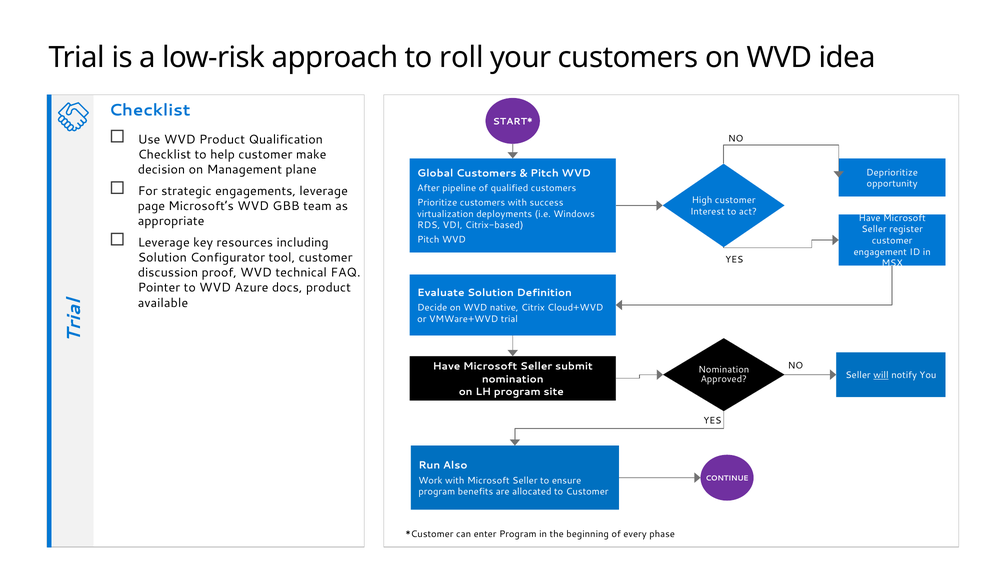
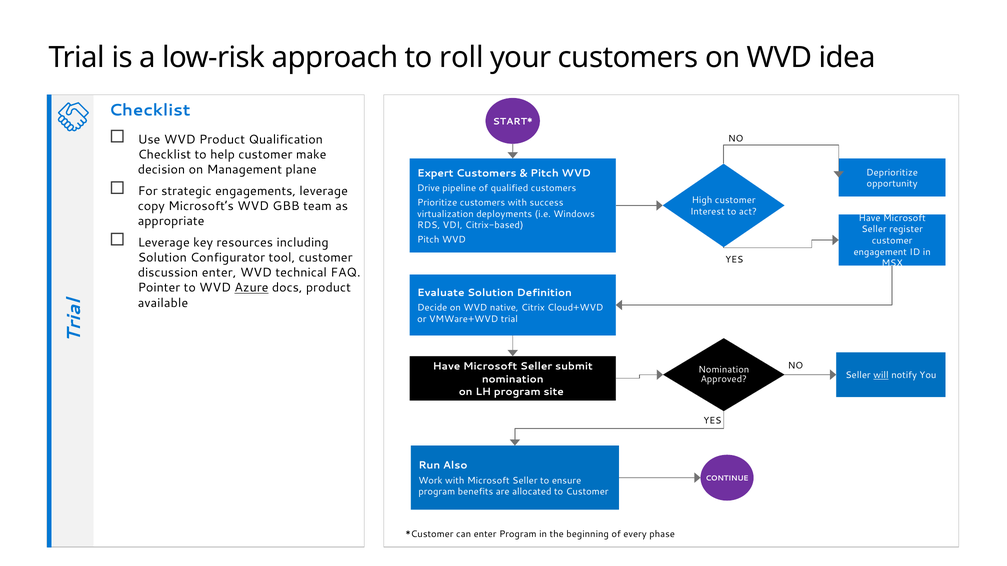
Global: Global -> Expert
After: After -> Drive
page: page -> copy
discussion proof: proof -> enter
Azure underline: none -> present
